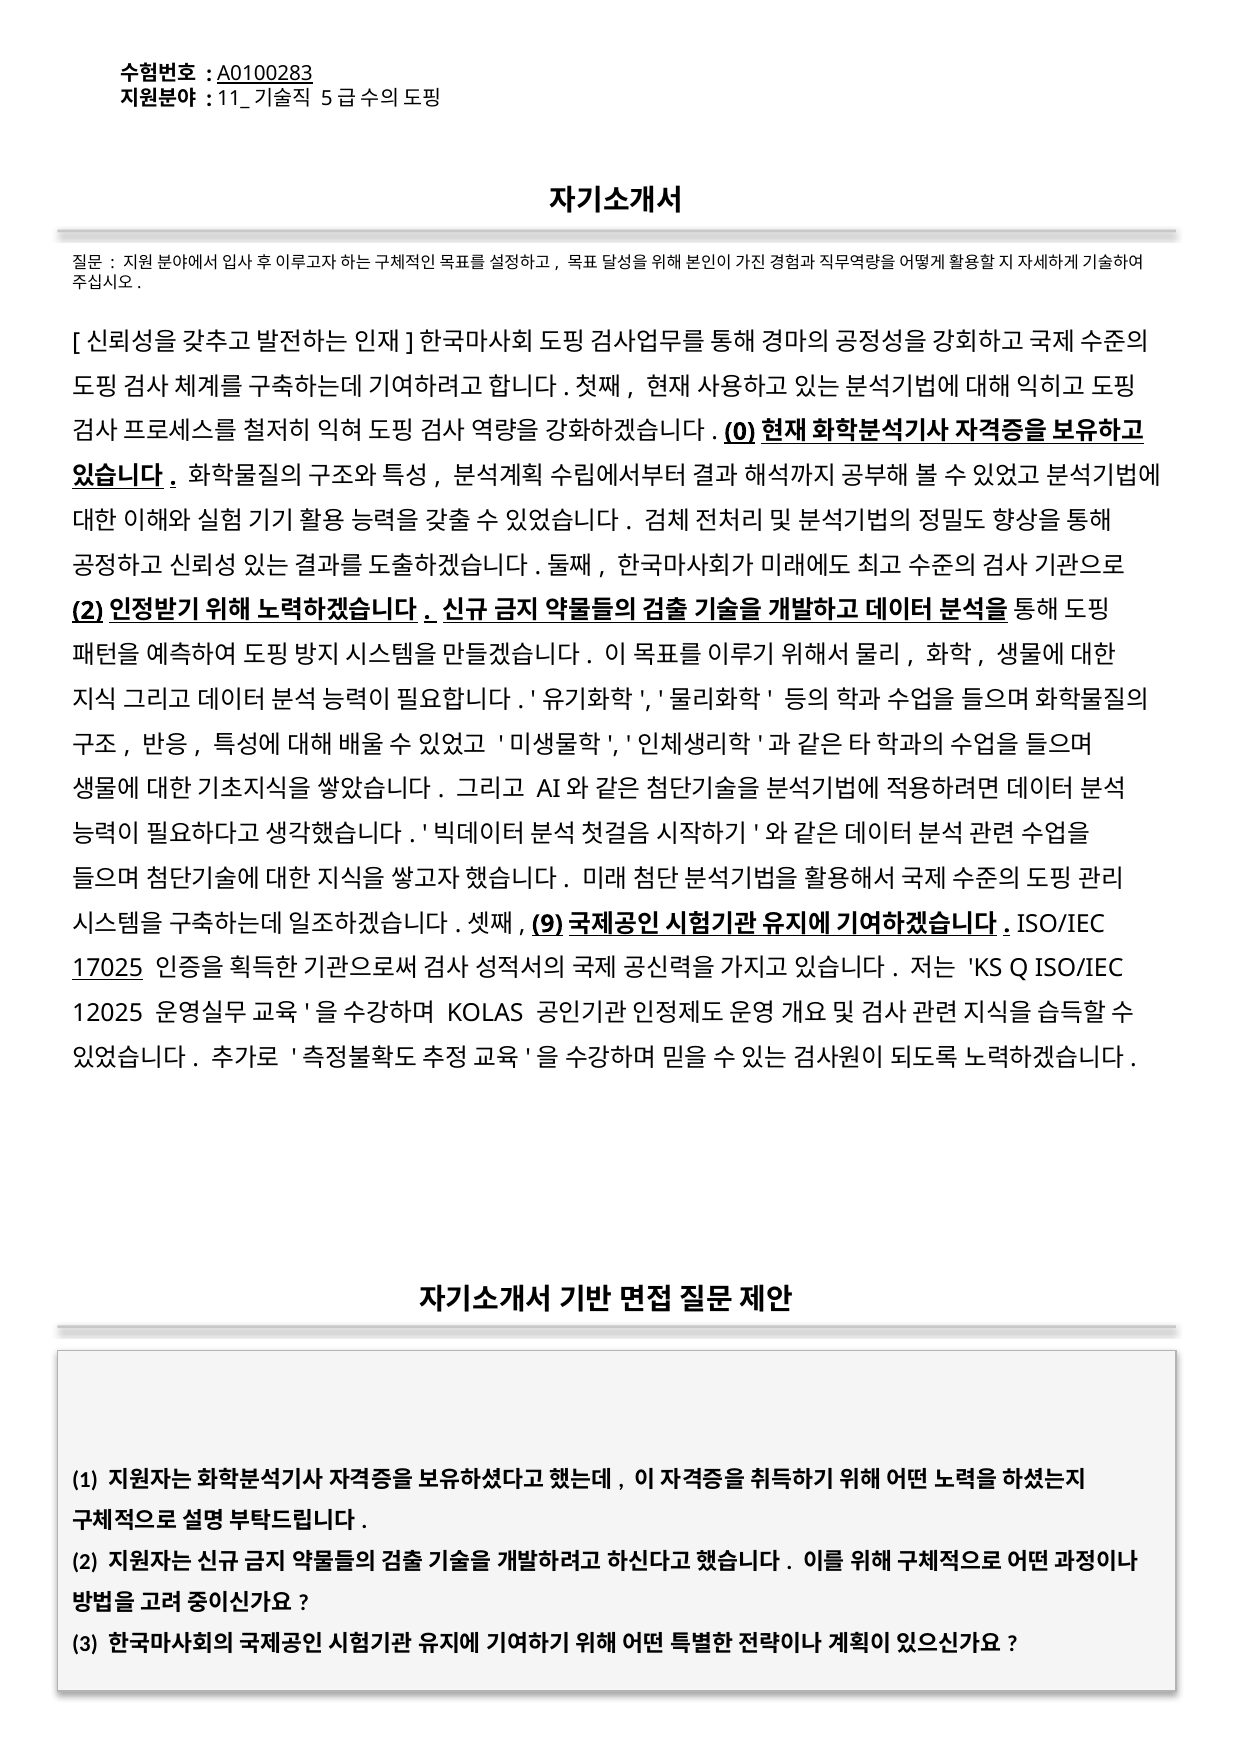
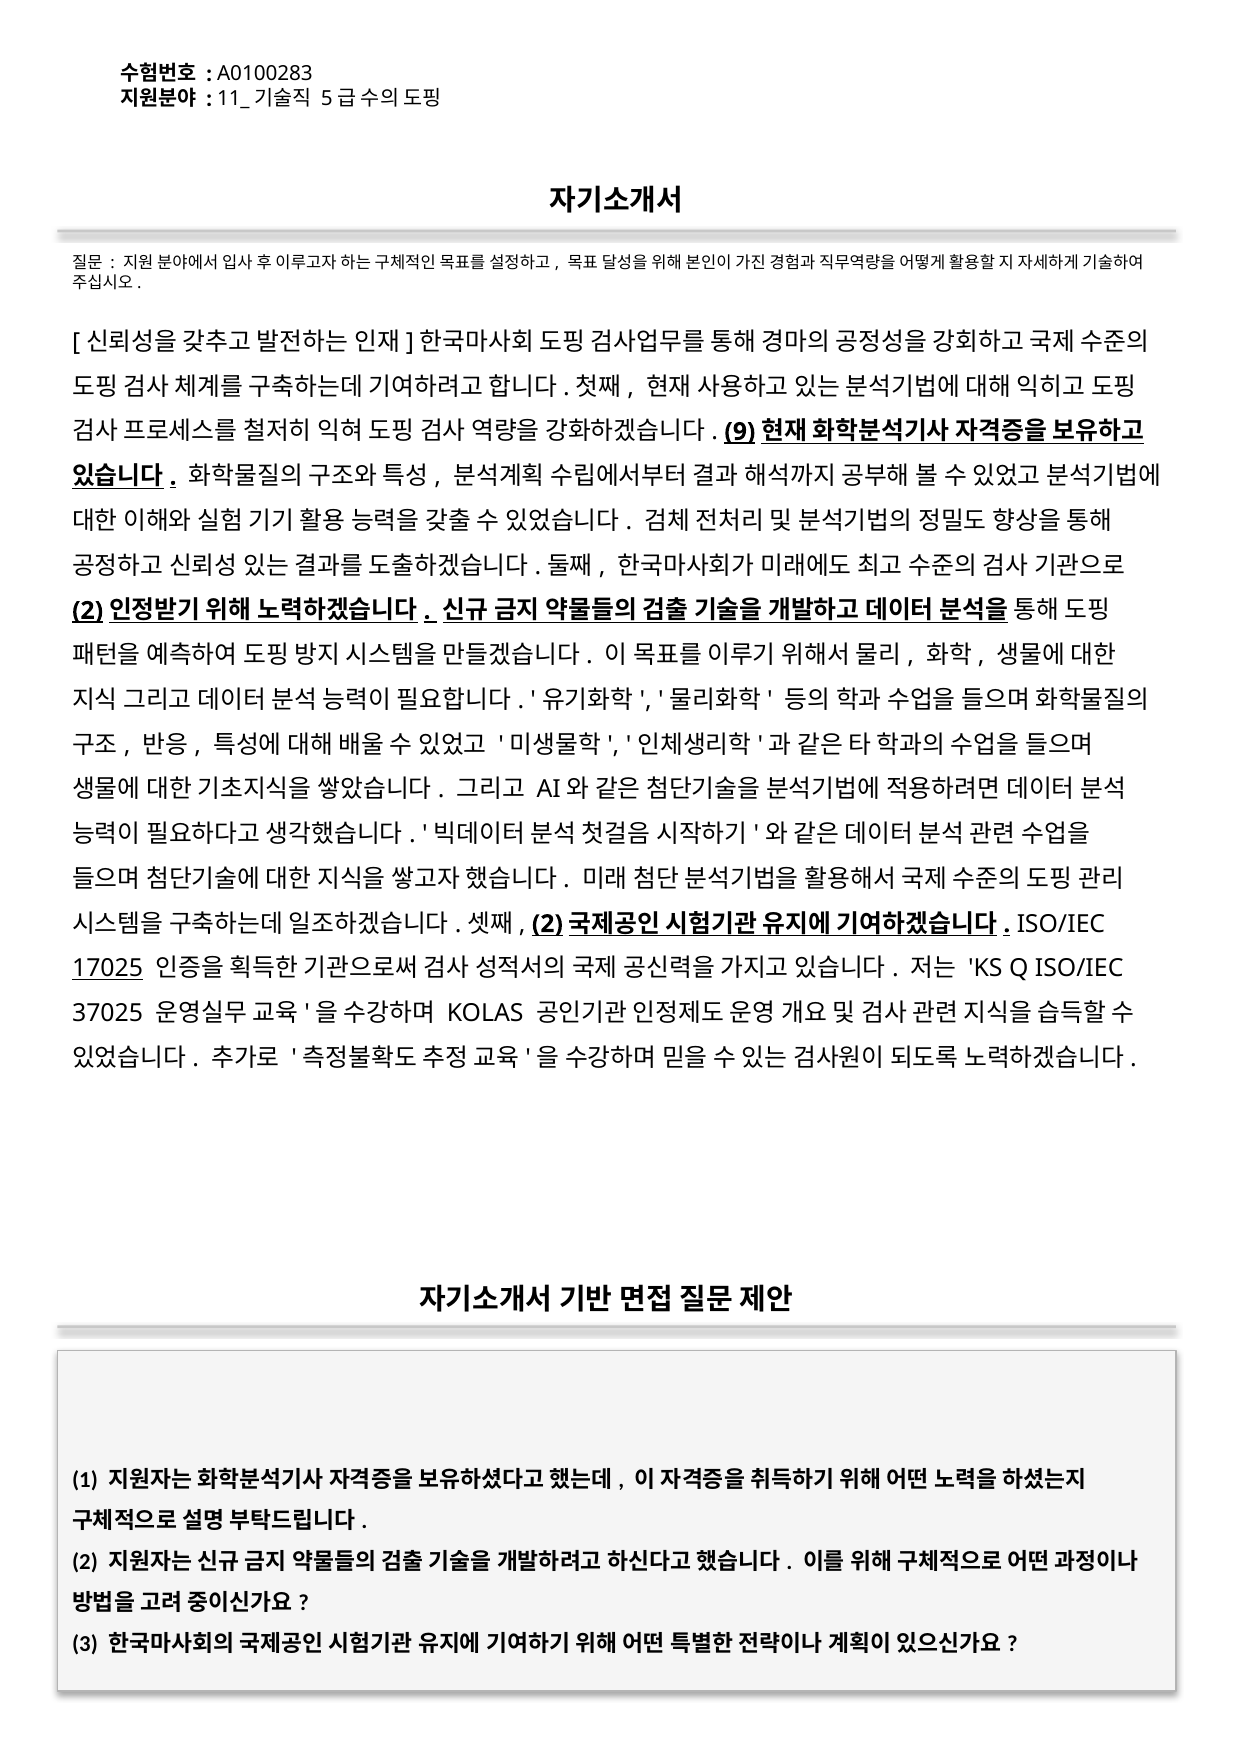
A0100283 underline: present -> none
0: 0 -> 9
9 at (547, 924): 9 -> 2
12025: 12025 -> 37025
